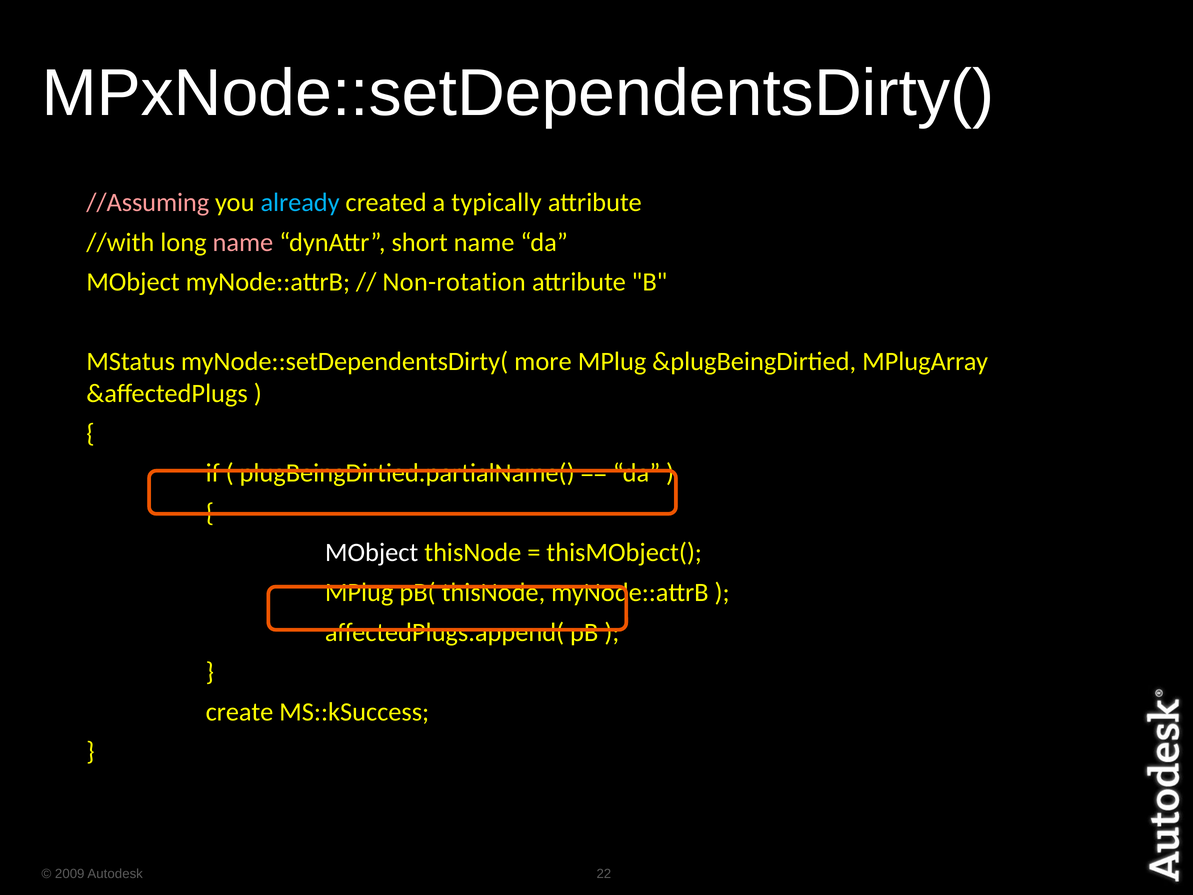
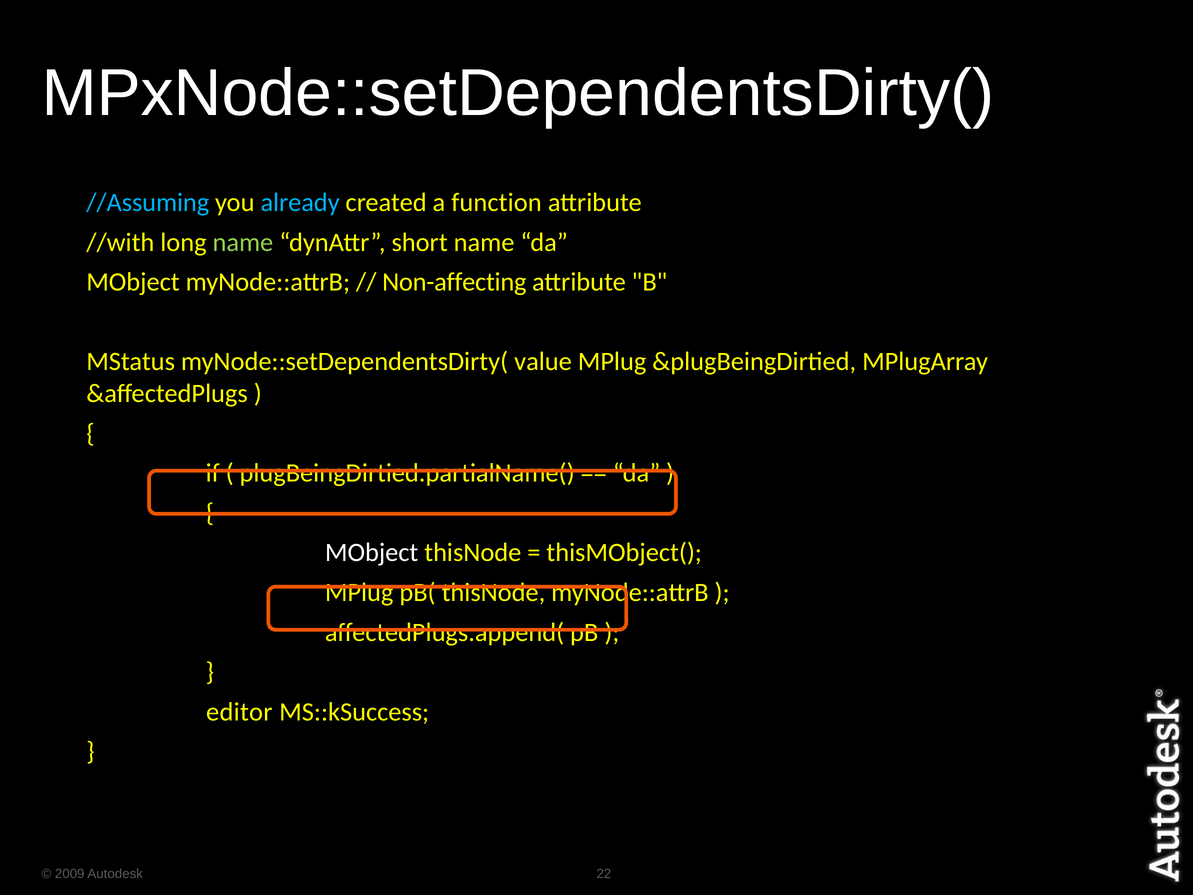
//Assuming colour: pink -> light blue
typically: typically -> function
name at (243, 242) colour: pink -> light green
Non-rotation: Non-rotation -> Non-affecting
more: more -> value
create: create -> editor
